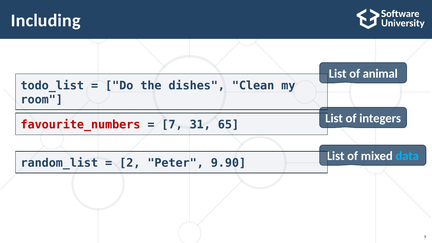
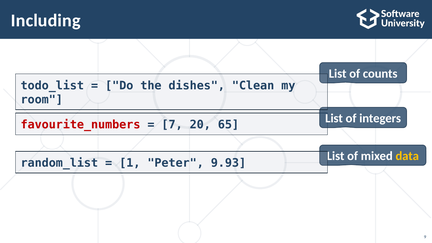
animal: animal -> counts
31: 31 -> 20
data colour: light blue -> yellow
2: 2 -> 1
9.90: 9.90 -> 9.93
